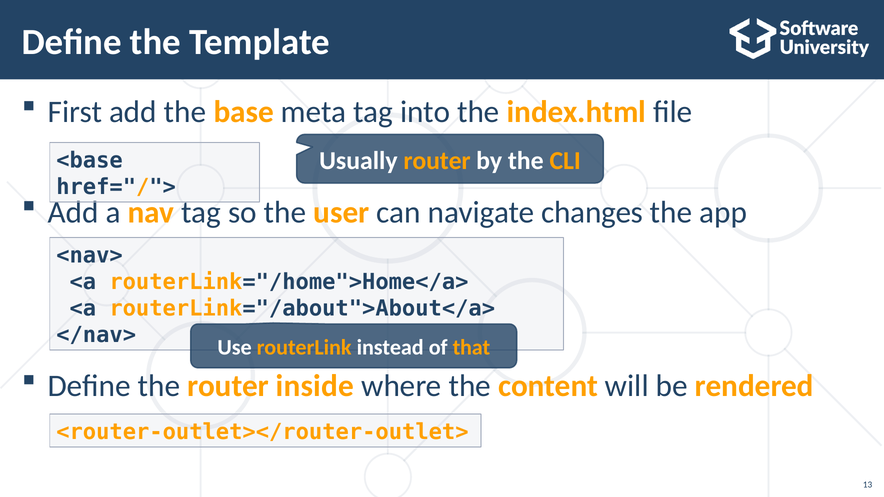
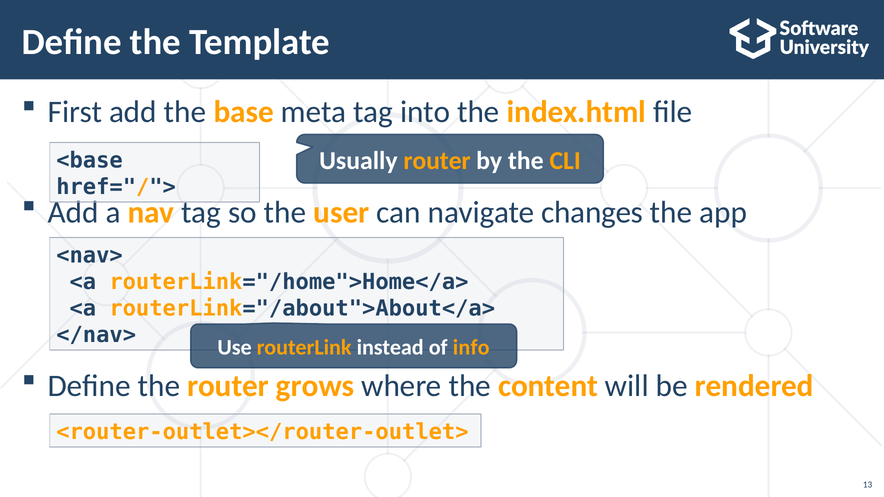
that: that -> info
inside: inside -> grows
